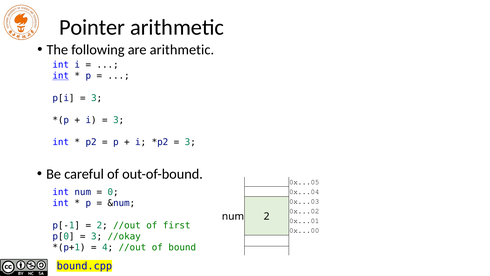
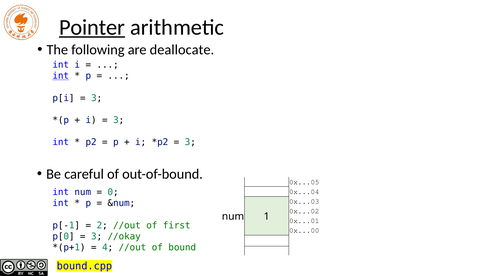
Pointer underline: none -> present
are arithmetic: arithmetic -> deallocate
num 2: 2 -> 1
